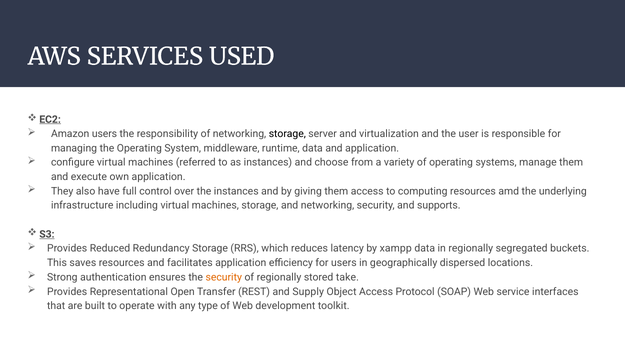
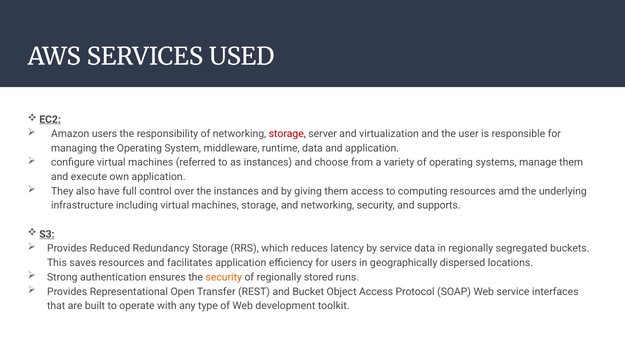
storage at (287, 134) colour: black -> red
by xampp: xampp -> service
take: take -> runs
Supply: Supply -> Bucket
